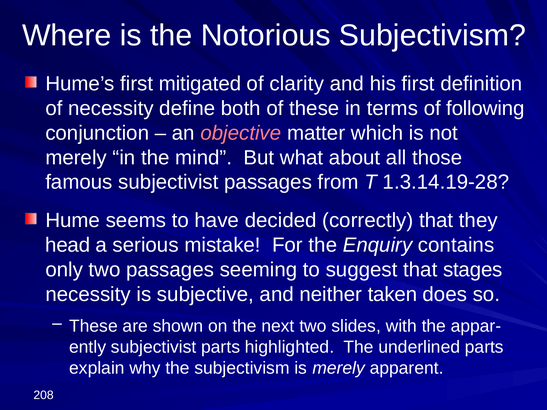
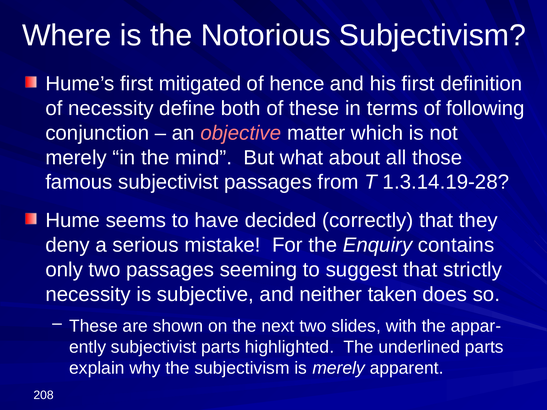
clarity: clarity -> hence
head: head -> deny
stages: stages -> strictly
